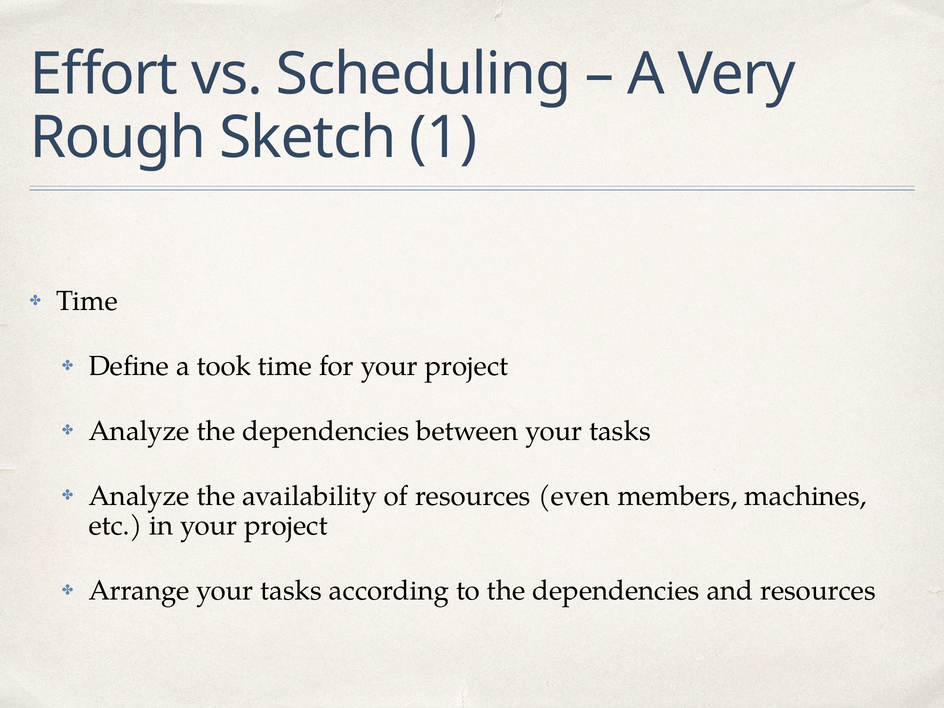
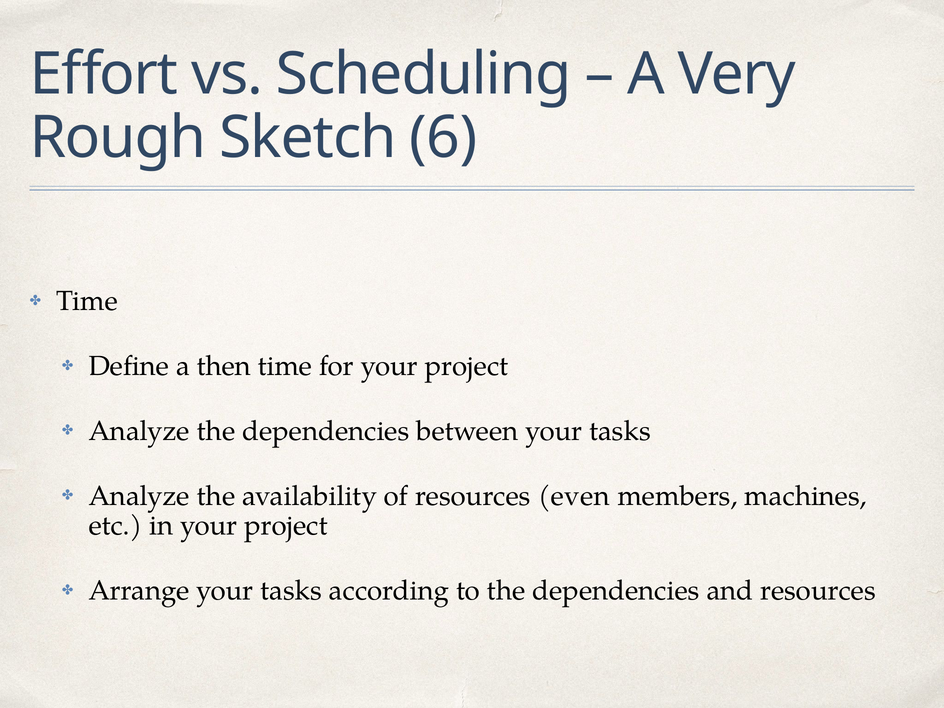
1: 1 -> 6
took: took -> then
